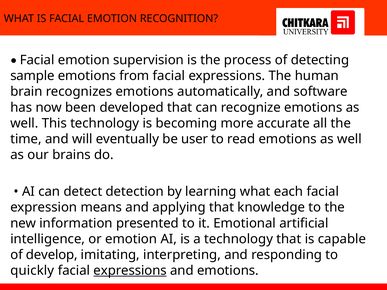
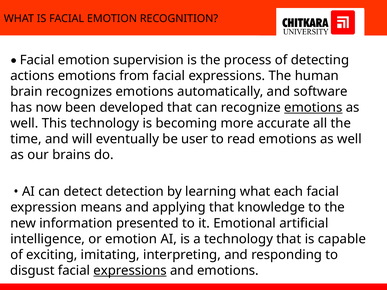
sample: sample -> actions
emotions at (313, 108) underline: none -> present
develop: develop -> exciting
quickly: quickly -> disgust
